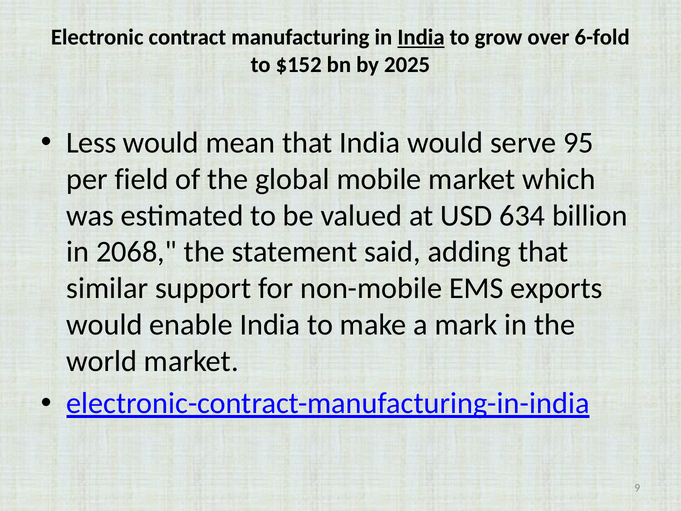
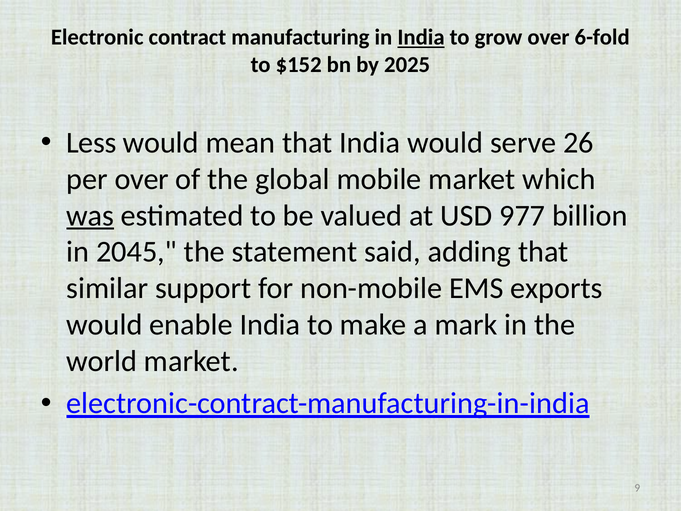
95: 95 -> 26
per field: field -> over
was underline: none -> present
634: 634 -> 977
2068: 2068 -> 2045
